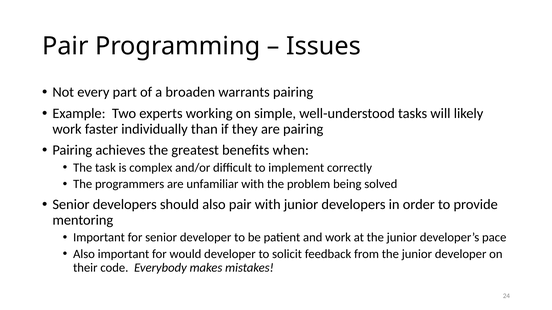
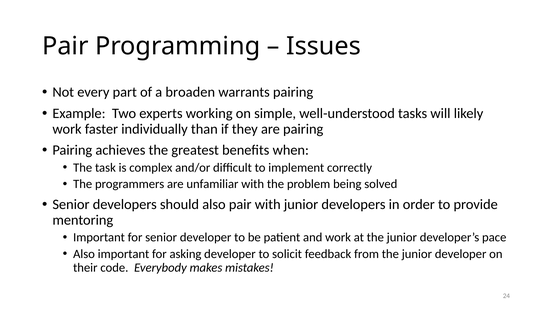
would: would -> asking
